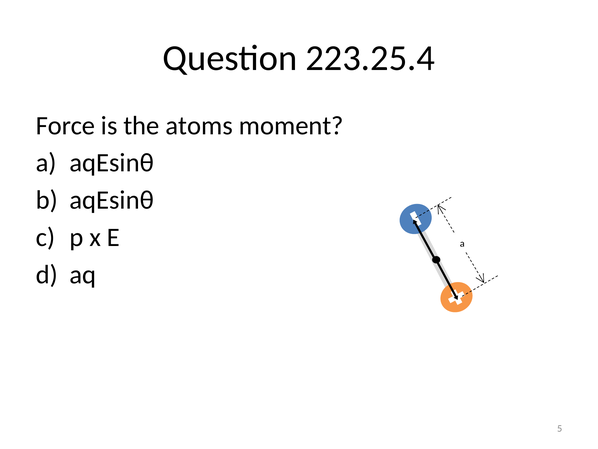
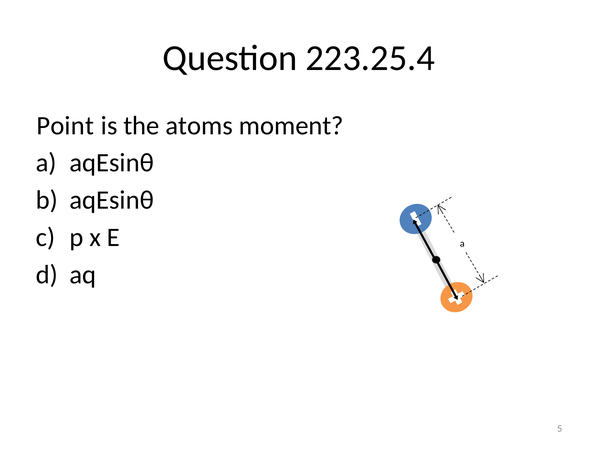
Force: Force -> Point
